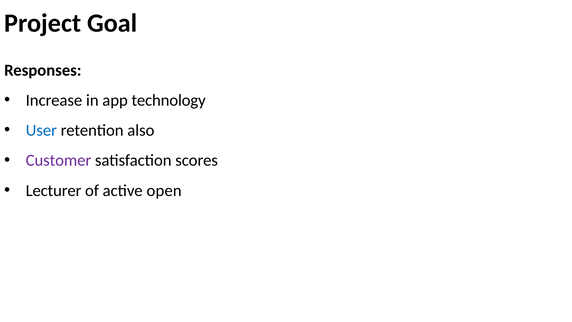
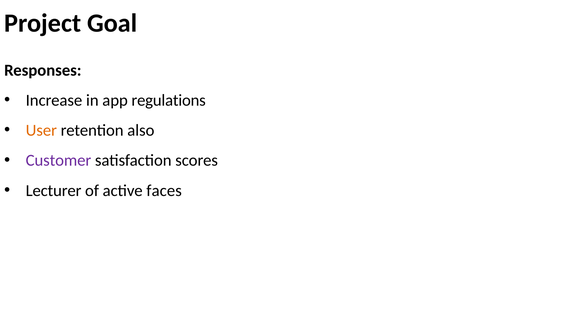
technology: technology -> regulations
User colour: blue -> orange
open: open -> faces
